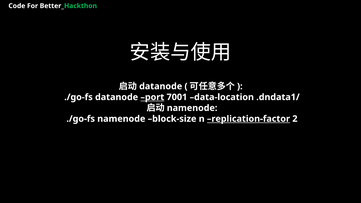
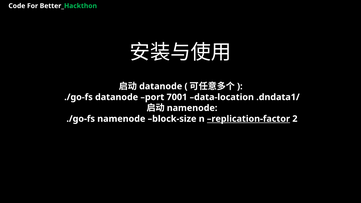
port underline: present -> none
